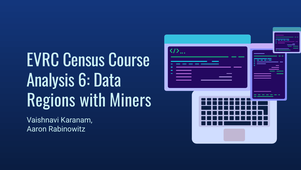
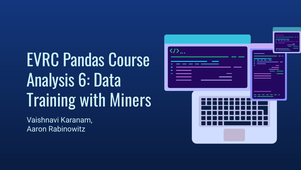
Census: Census -> Pandas
Regions: Regions -> Training
